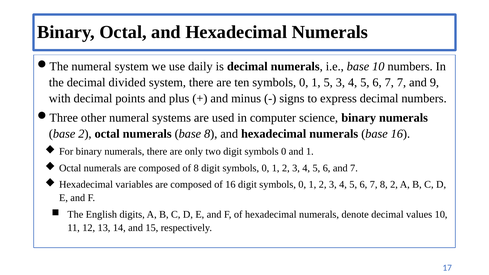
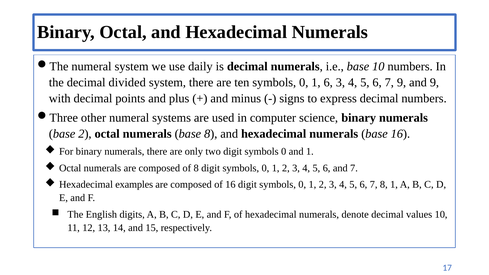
1 5: 5 -> 6
7 7: 7 -> 9
variables: variables -> examples
8 2: 2 -> 1
